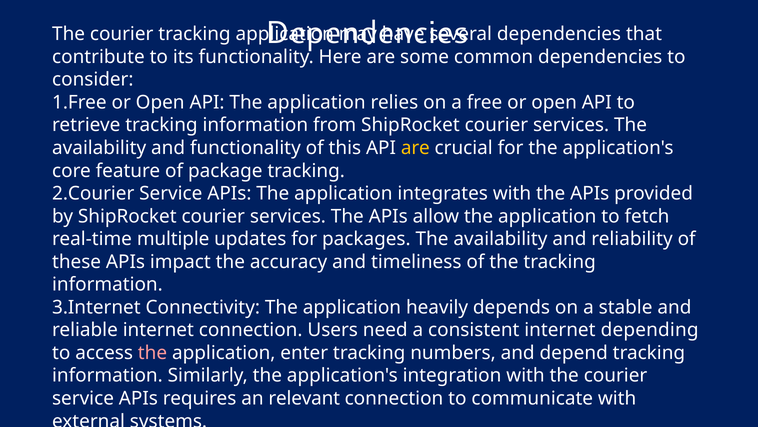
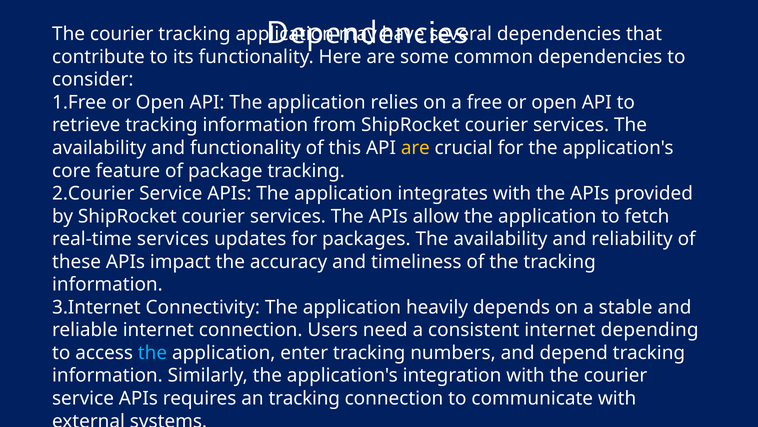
real-time multiple: multiple -> services
the at (152, 352) colour: pink -> light blue
an relevant: relevant -> tracking
